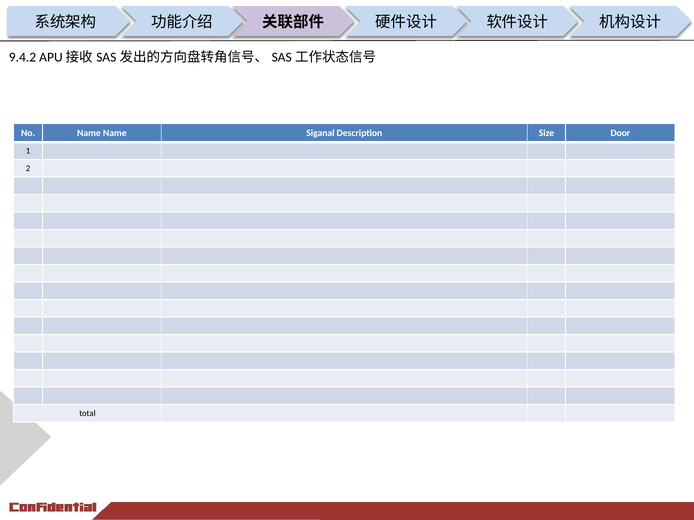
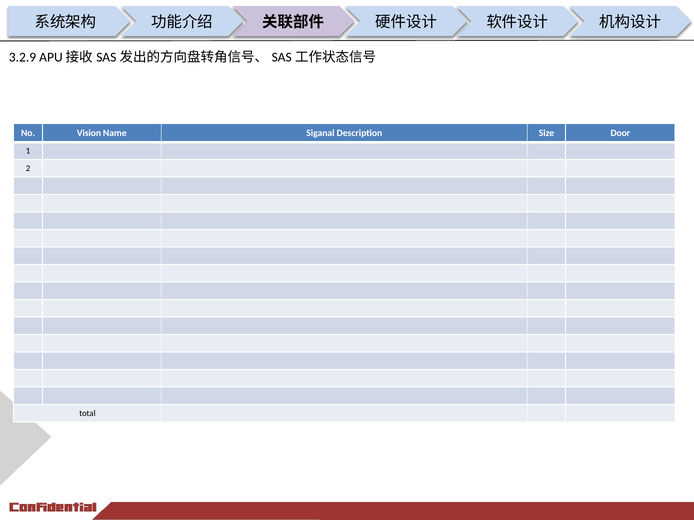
9.4.2: 9.4.2 -> 3.2.9
No Name: Name -> Vision
